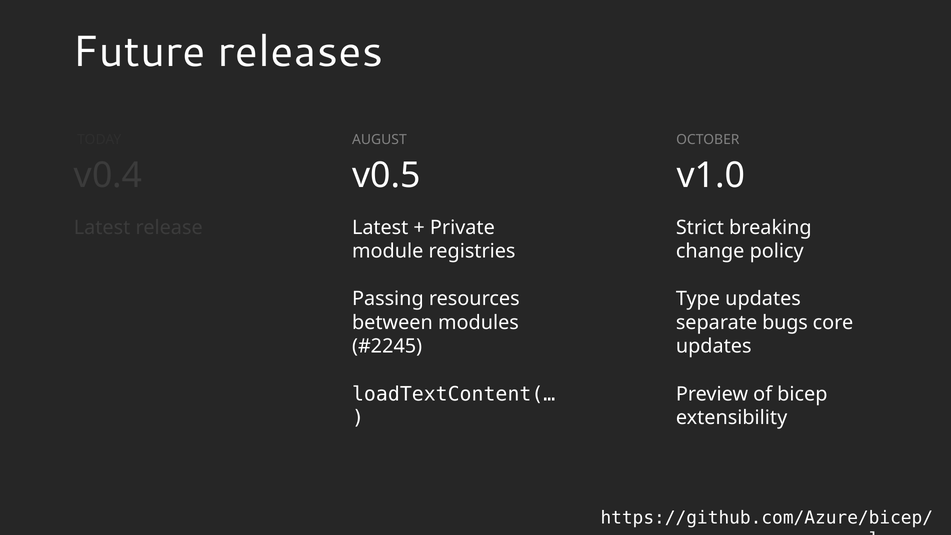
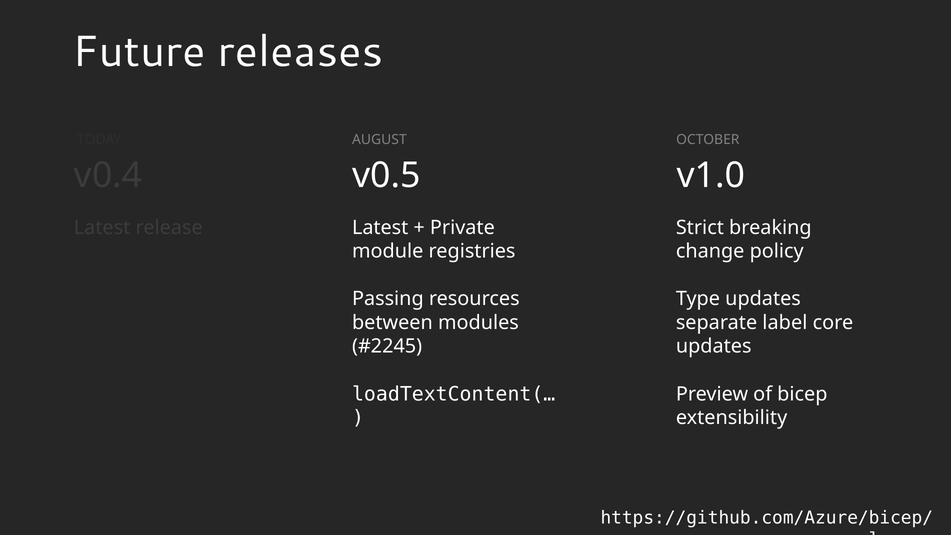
bugs: bugs -> label
